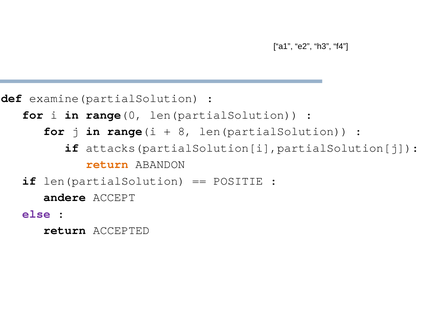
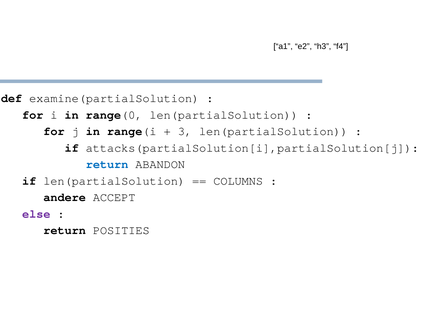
8: 8 -> 3
return at (107, 164) colour: orange -> blue
POSITIE: POSITIE -> COLUMNS
ACCEPTED: ACCEPTED -> POSITIES
